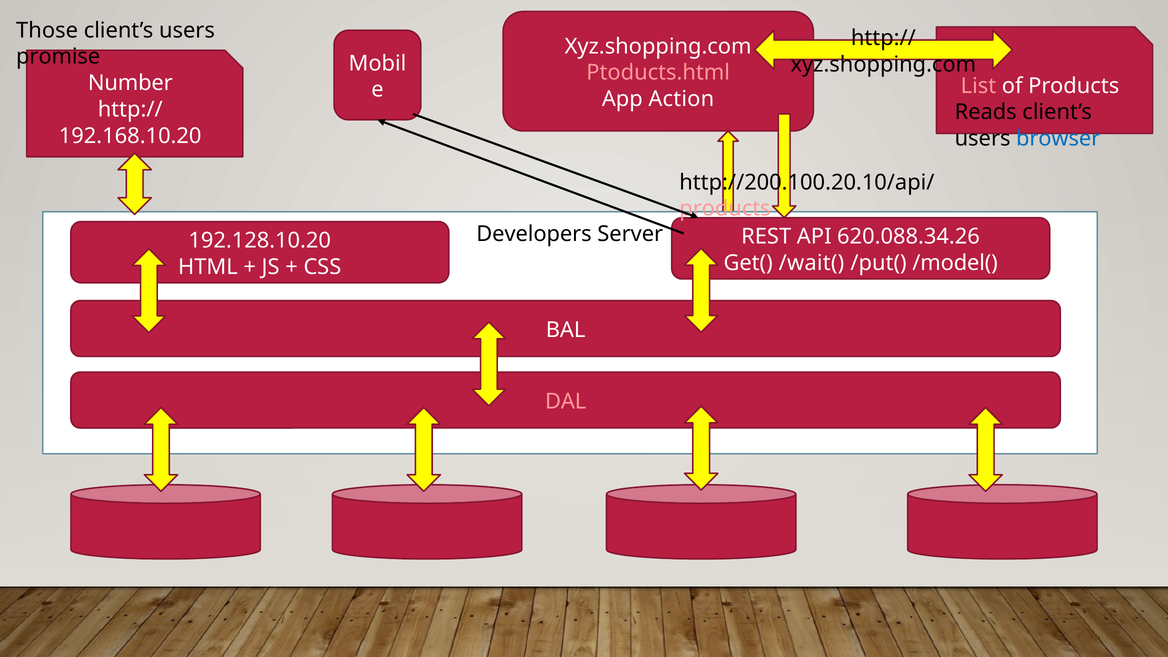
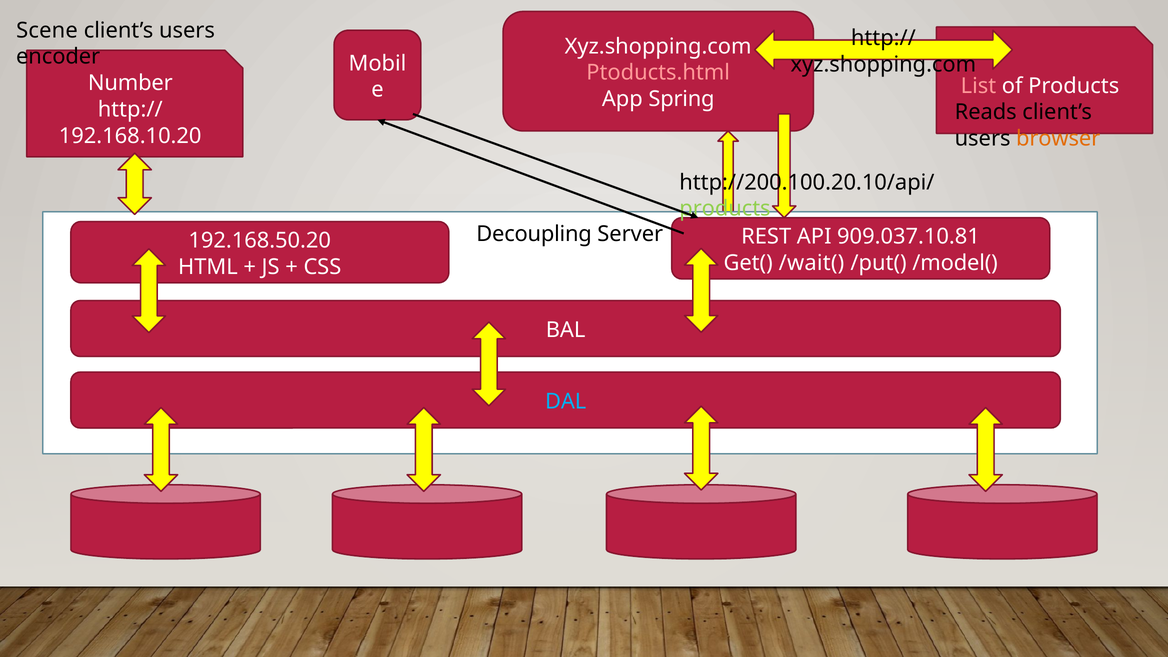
Those: Those -> Scene
promise: promise -> encoder
Action: Action -> Spring
browser colour: blue -> orange
products at (725, 209) colour: pink -> light green
Developers: Developers -> Decoupling
620.088.34.26: 620.088.34.26 -> 909.037.10.81
192.128.10.20: 192.128.10.20 -> 192.168.50.20
DAL colour: pink -> light blue
